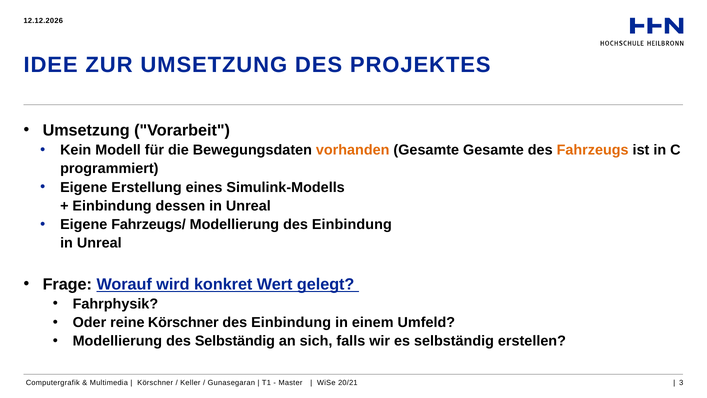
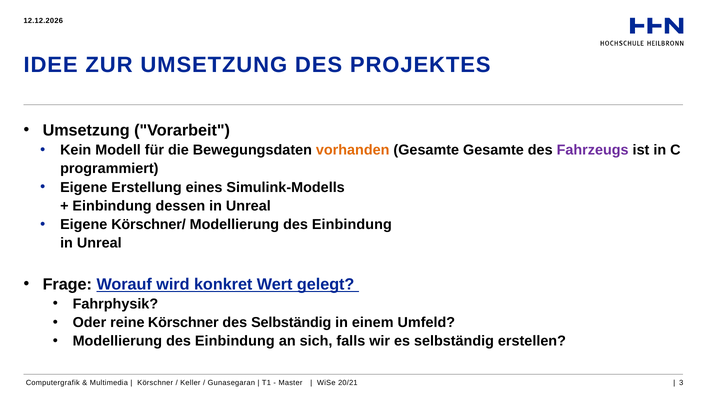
Fahrzeugs colour: orange -> purple
Fahrzeugs/: Fahrzeugs/ -> Körschner/
Einbindung at (291, 322): Einbindung -> Selbständig
Selbständig at (235, 341): Selbständig -> Einbindung
